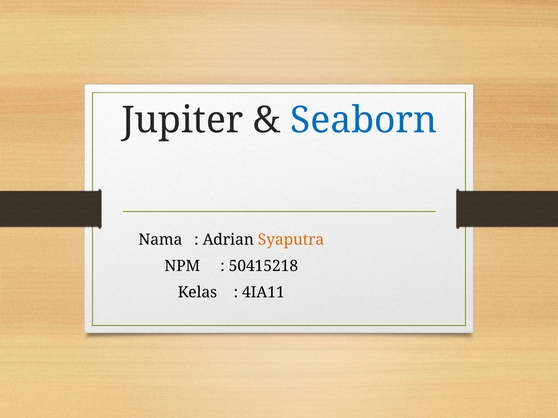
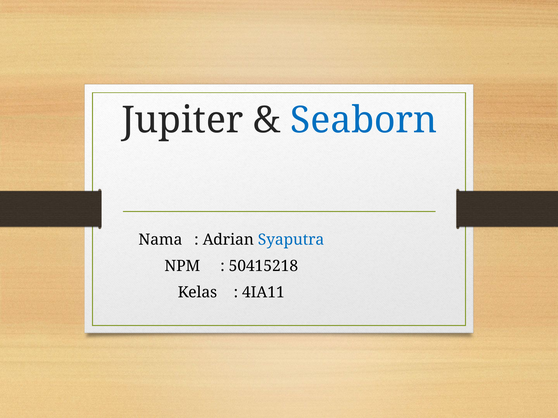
Syaputra colour: orange -> blue
